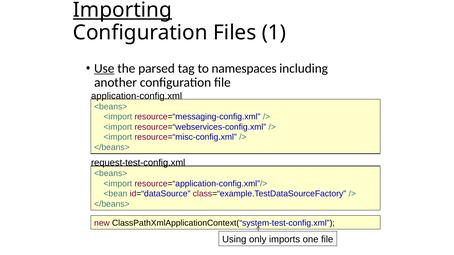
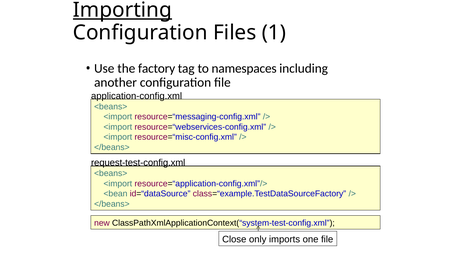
Use underline: present -> none
parsed: parsed -> factory
Using: Using -> Close
